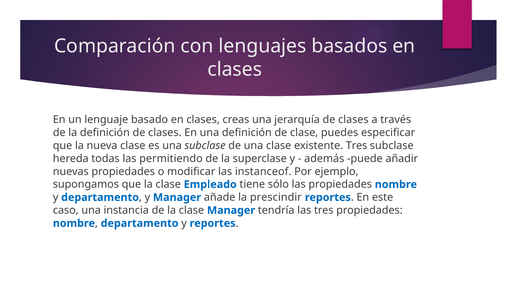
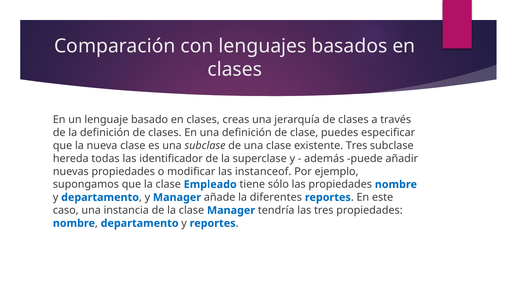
permitiendo: permitiendo -> identificador
prescindir: prescindir -> diferentes
